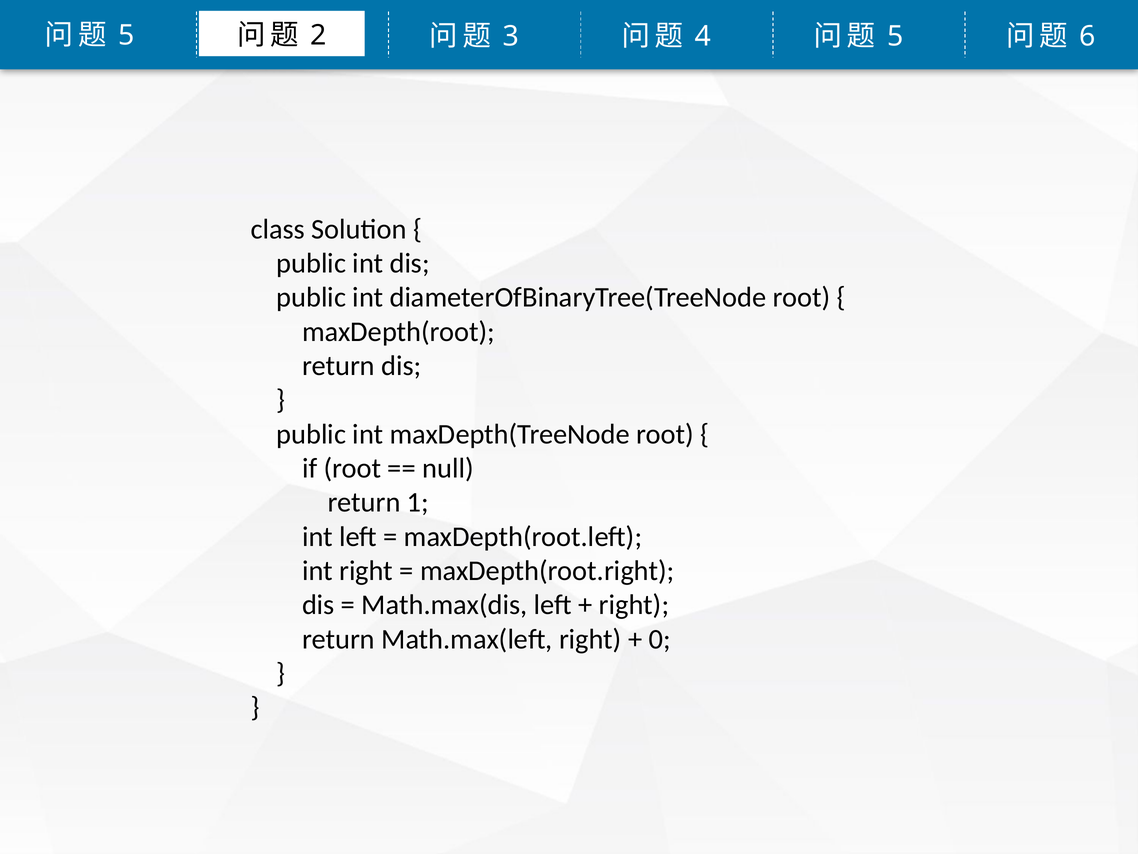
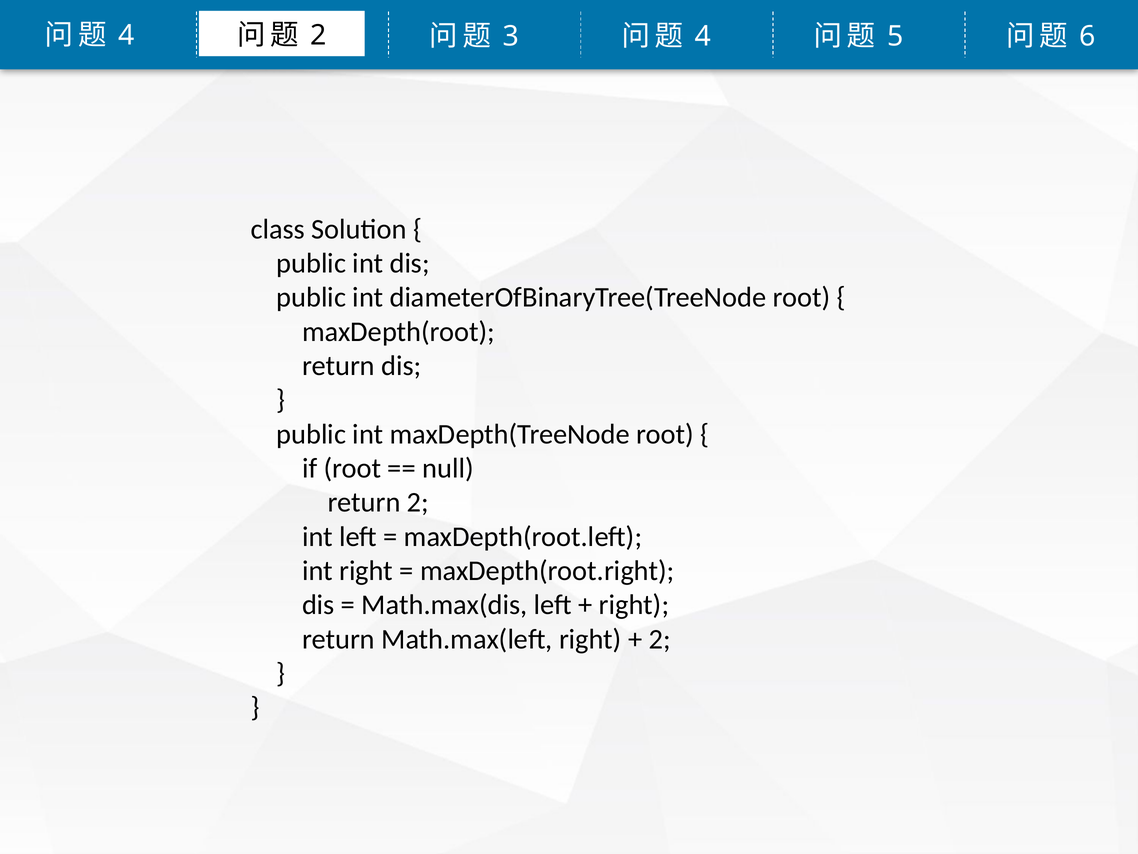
5 at (126, 36): 5 -> 4
return 1: 1 -> 2
0 at (660, 639): 0 -> 2
